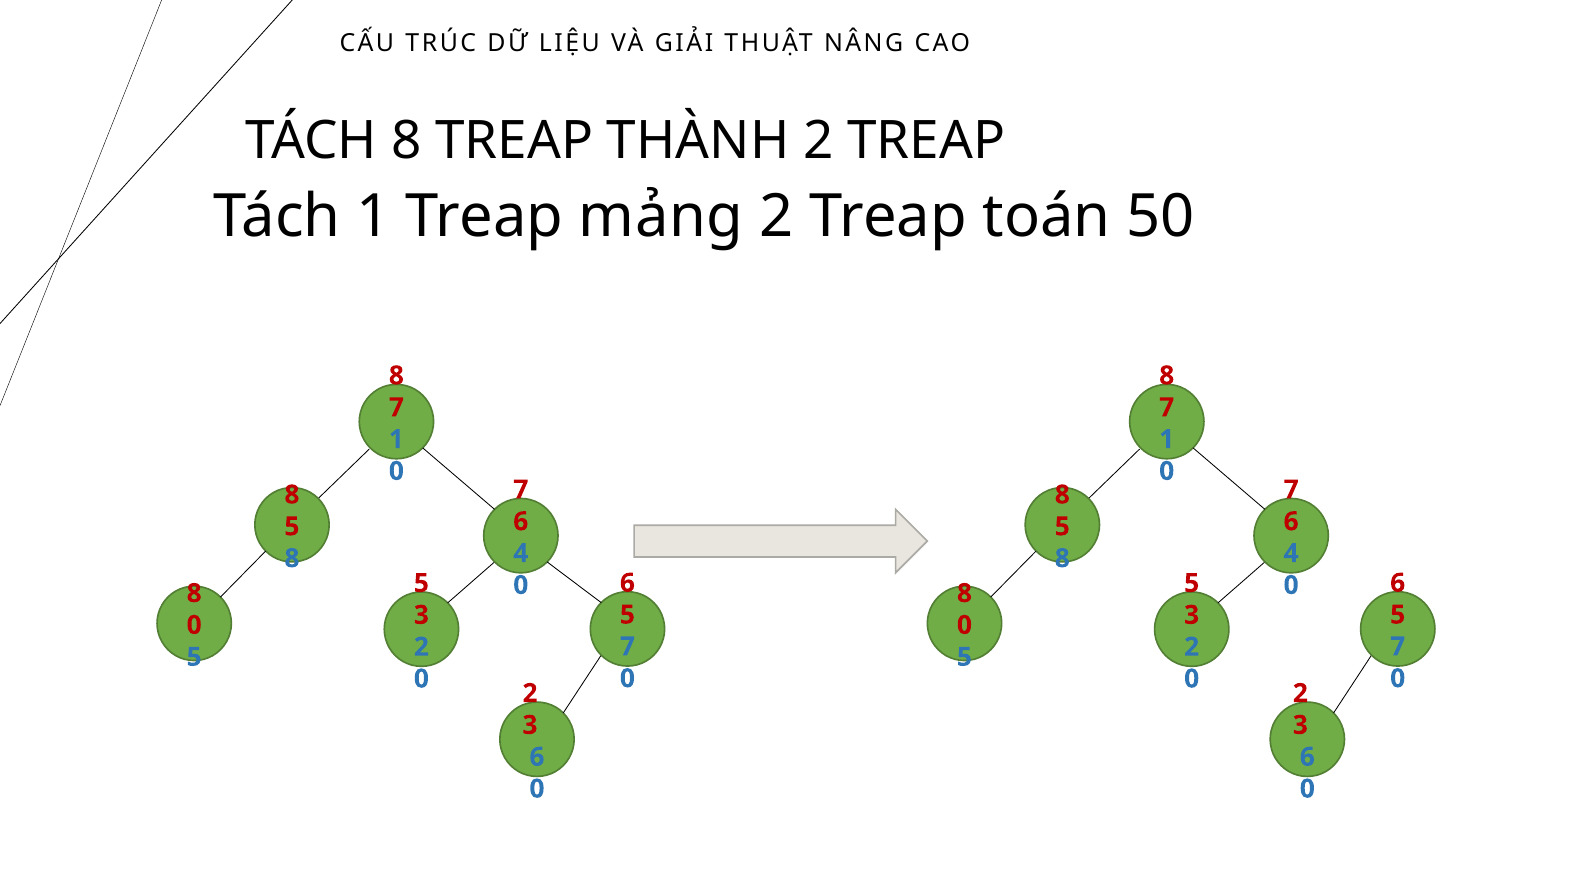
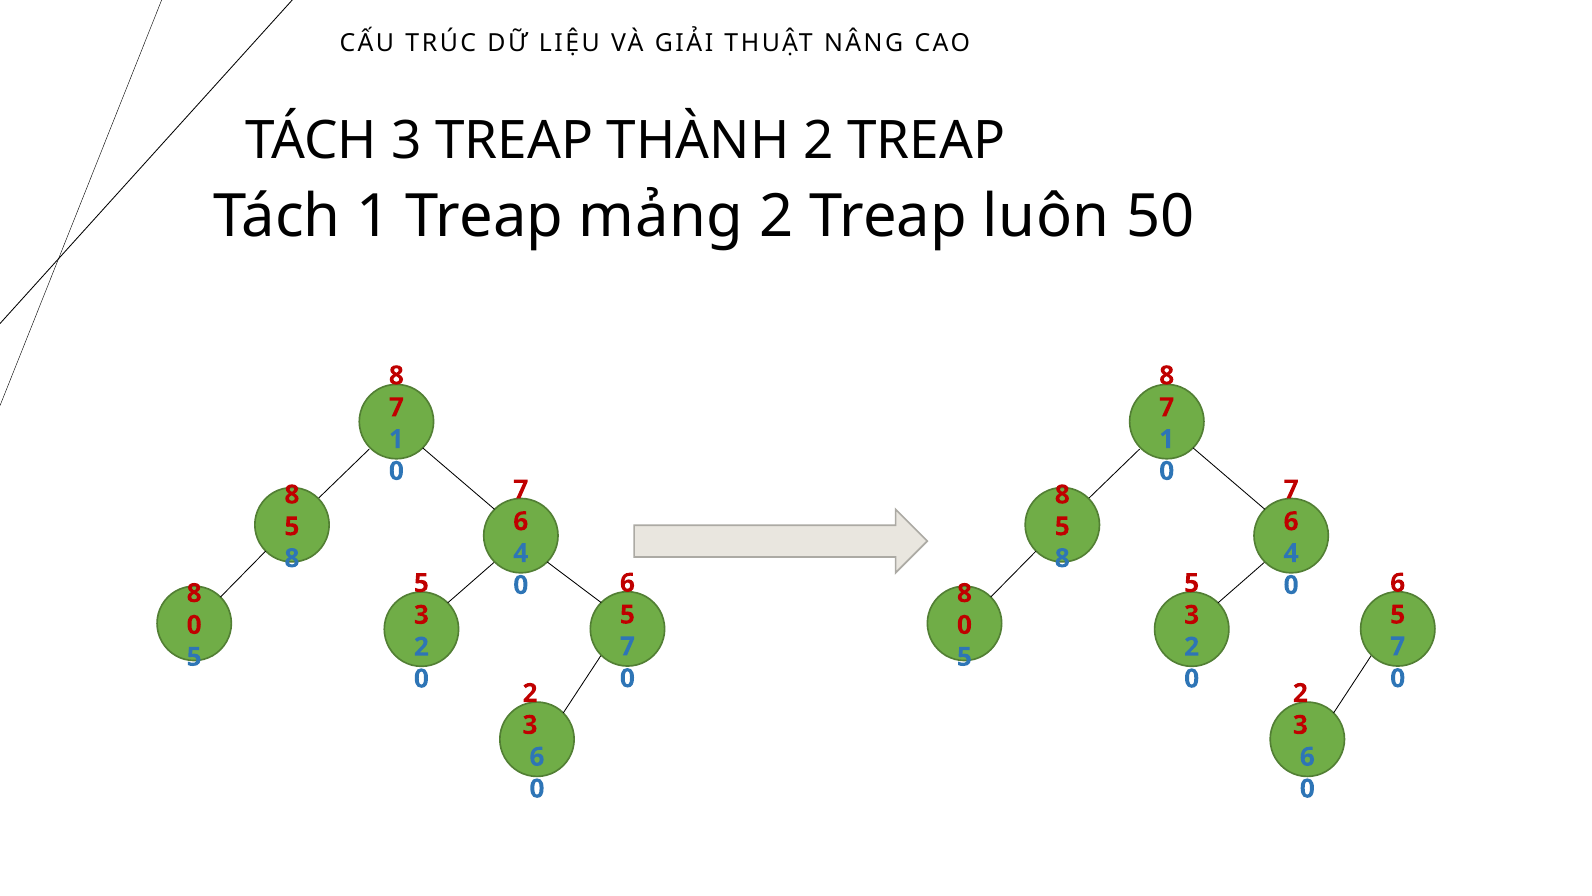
TÁCH 8: 8 -> 3
toán: toán -> luôn
